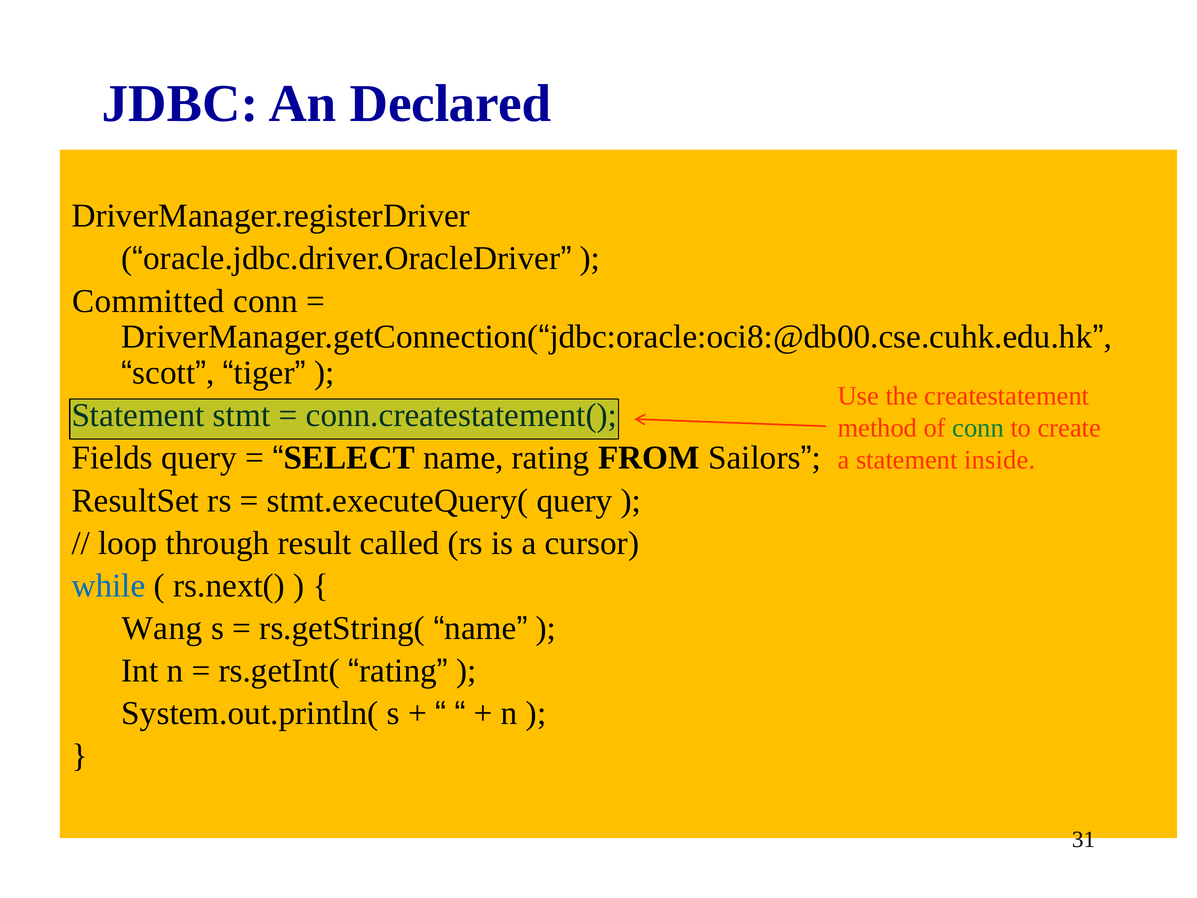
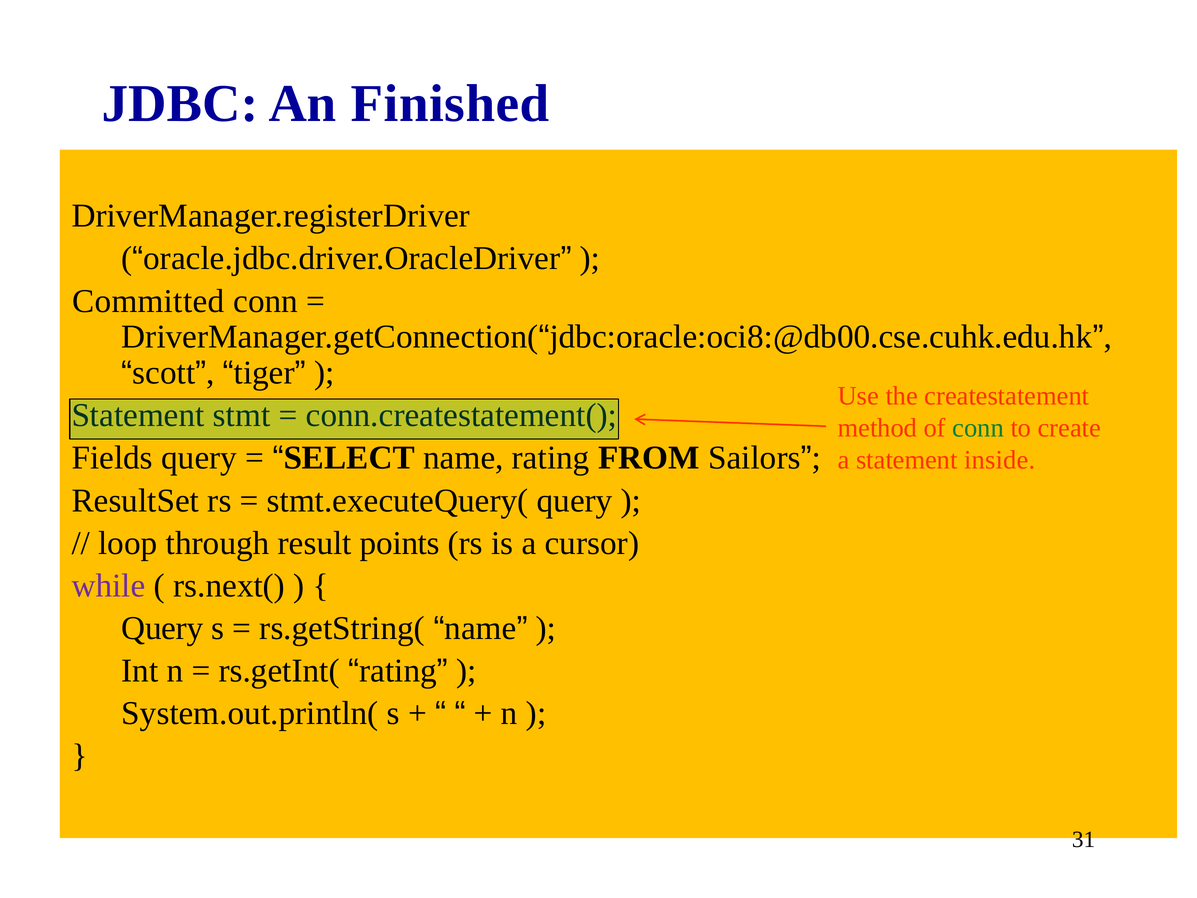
Declared: Declared -> Finished
called: called -> points
while colour: blue -> purple
Wang at (162, 628): Wang -> Query
